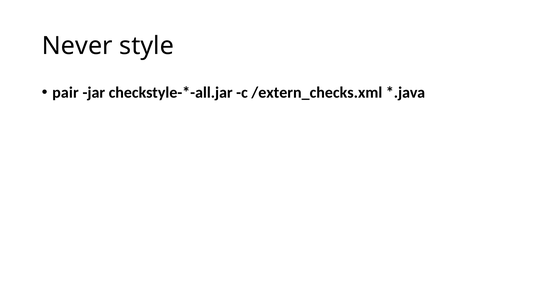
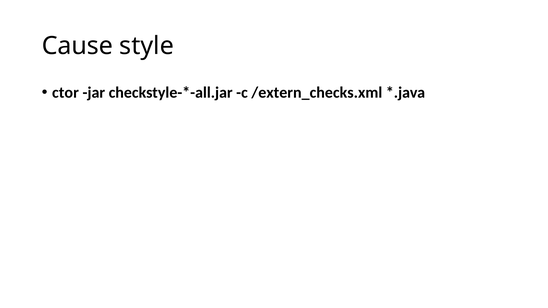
Never: Never -> Cause
pair: pair -> ctor
